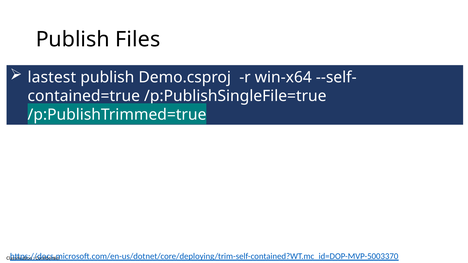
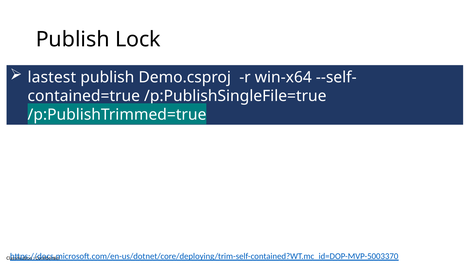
Files: Files -> Lock
